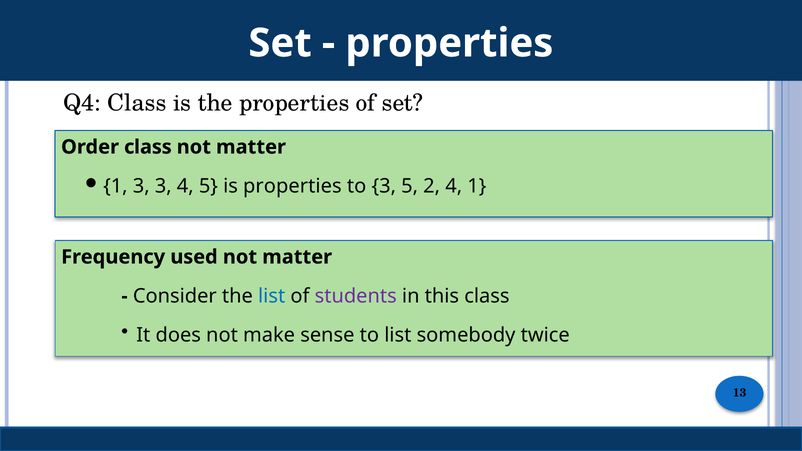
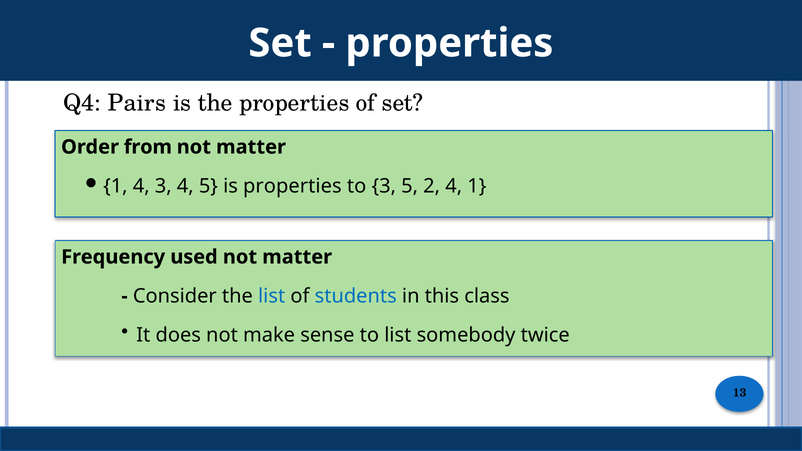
Q4 Class: Class -> Pairs
Order class: class -> from
1 3: 3 -> 4
students colour: purple -> blue
